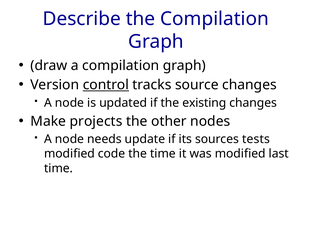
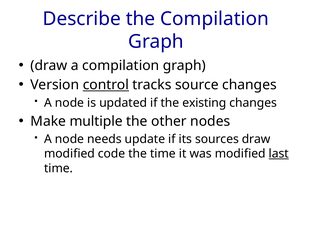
projects: projects -> multiple
sources tests: tests -> draw
last underline: none -> present
